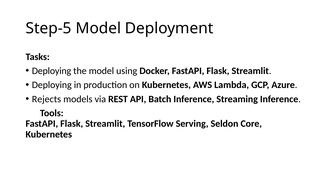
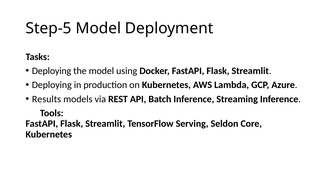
Rejects: Rejects -> Results
